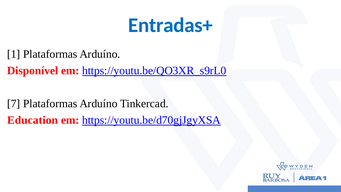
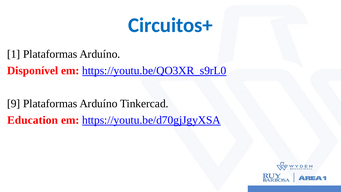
Entradas+: Entradas+ -> Circuitos+
7: 7 -> 9
